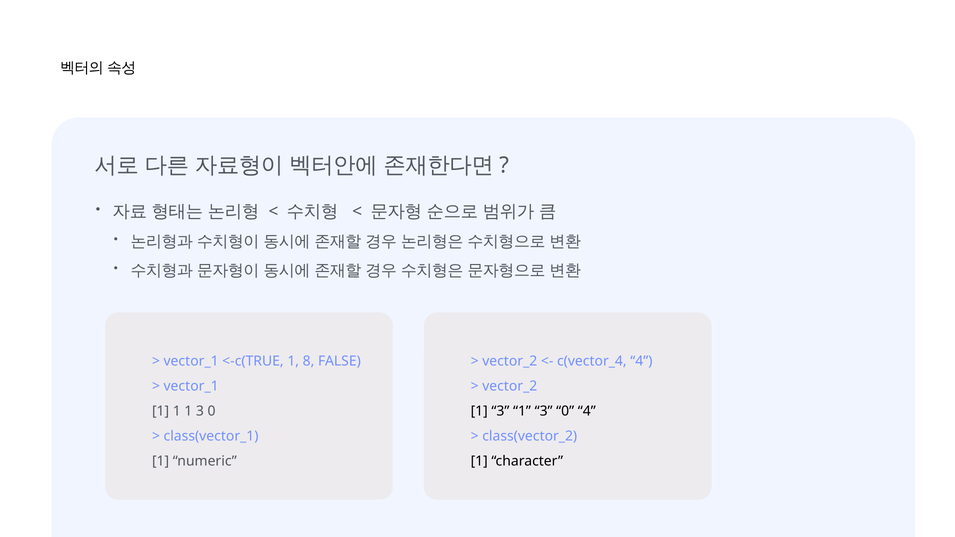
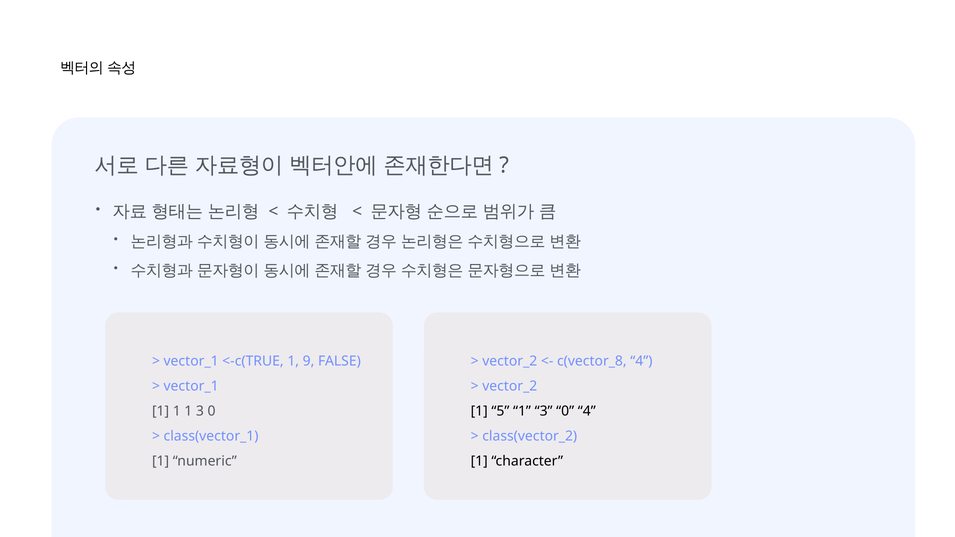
8: 8 -> 9
c(vector_4: c(vector_4 -> c(vector_8
3 at (500, 411): 3 -> 5
